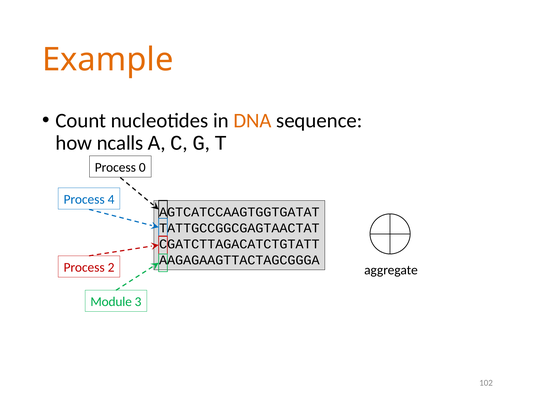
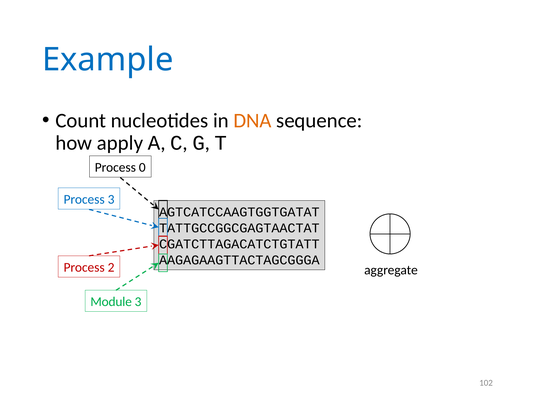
Example colour: orange -> blue
ncalls: ncalls -> apply
Process 4: 4 -> 3
